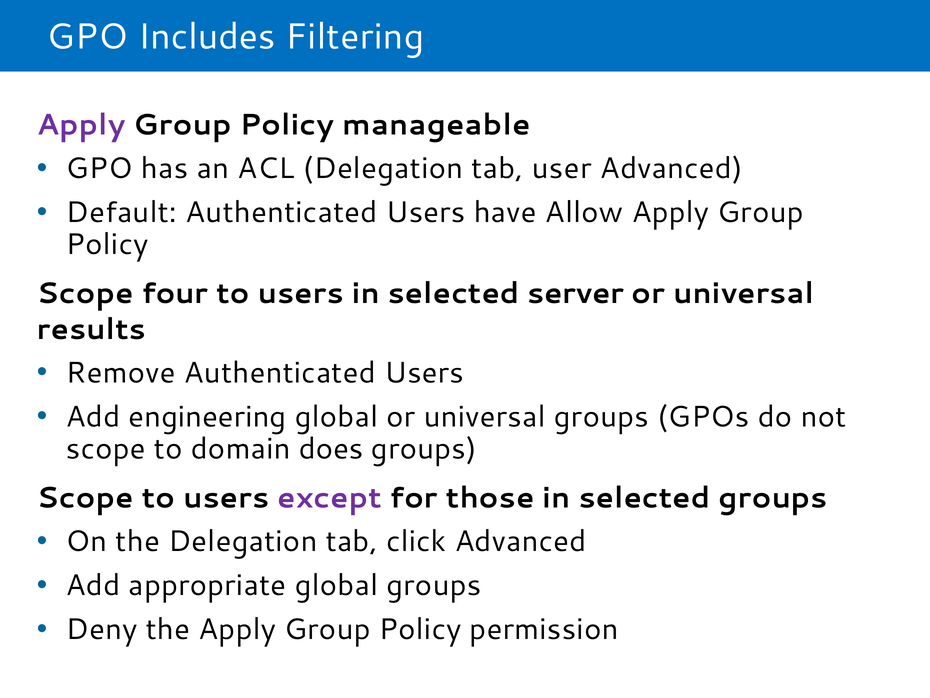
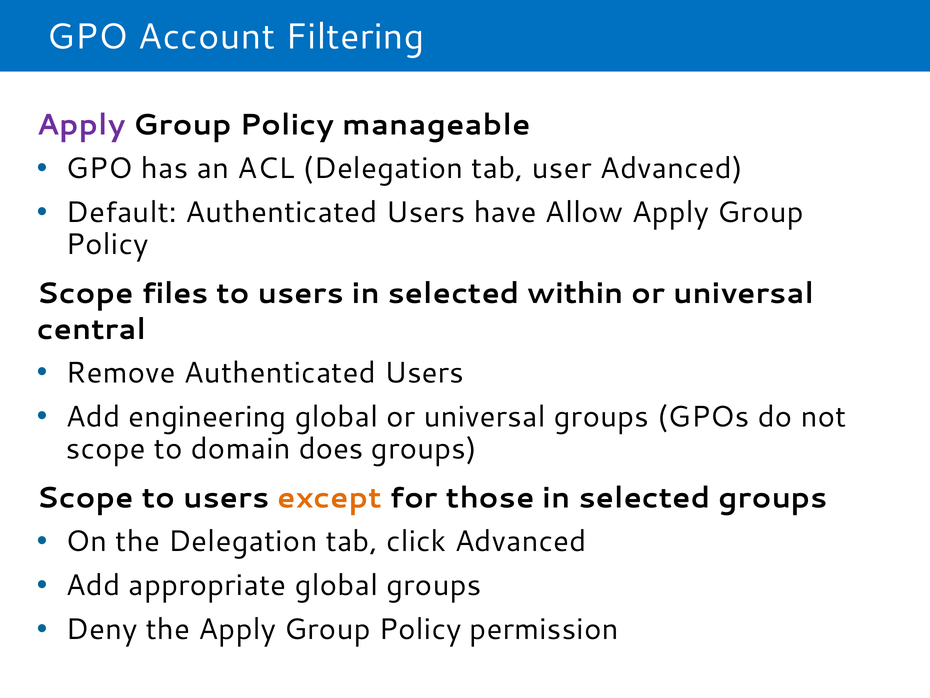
Includes: Includes -> Account
four: four -> files
server: server -> within
results: results -> central
except colour: purple -> orange
